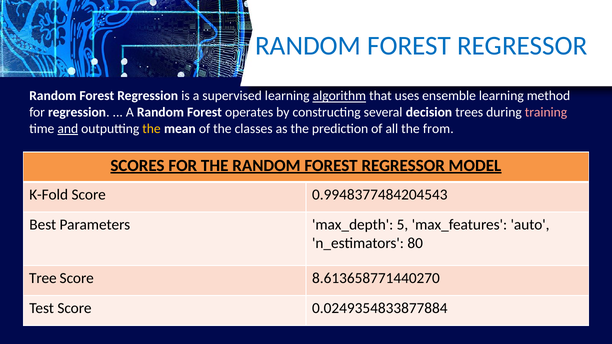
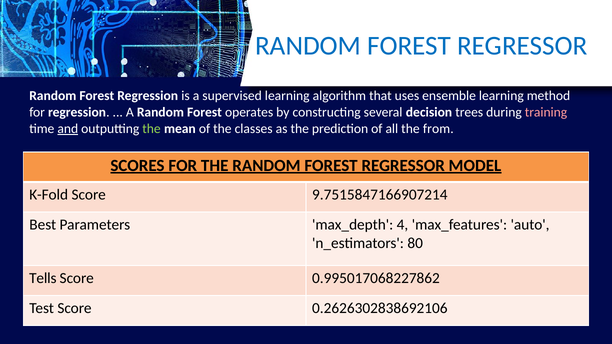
algorithm underline: present -> none
the at (152, 129) colour: yellow -> light green
0.9948377484204543: 0.9948377484204543 -> 9.7515847166907214
5: 5 -> 4
Tree: Tree -> Tells
8.613658771440270: 8.613658771440270 -> 0.995017068227862
0.0249354833877884: 0.0249354833877884 -> 0.2626302838692106
